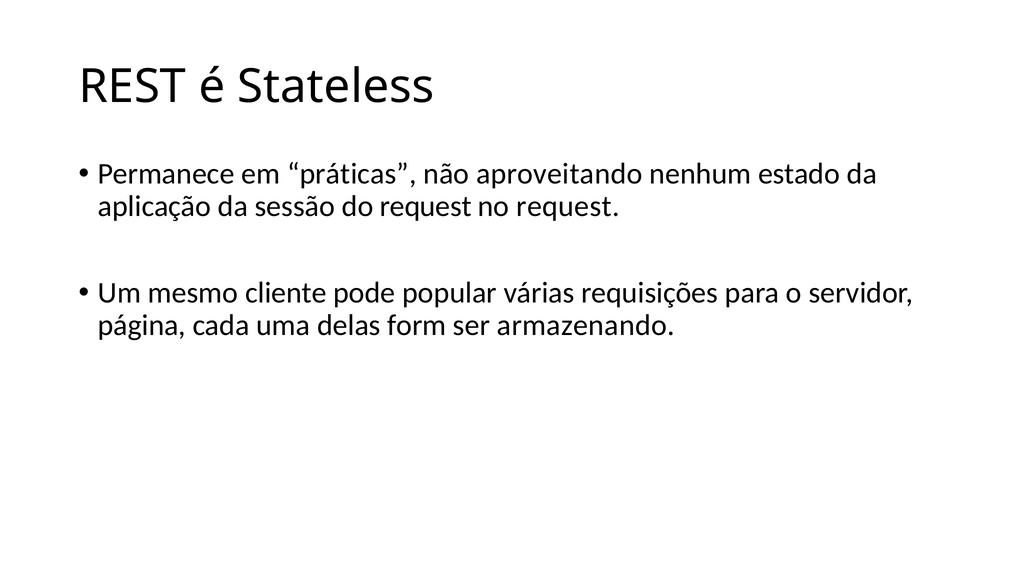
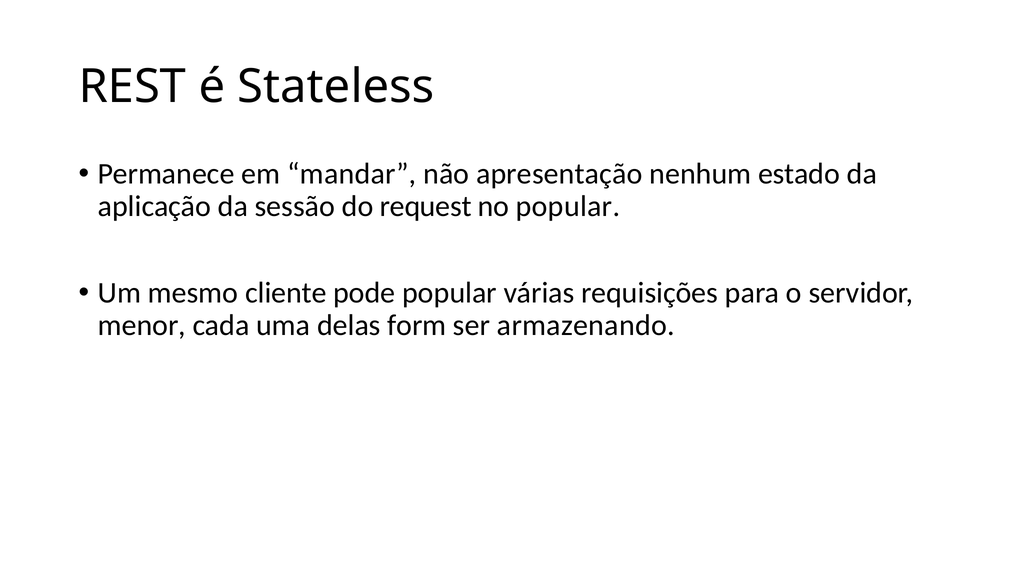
práticas: práticas -> mandar
aproveitando: aproveitando -> apresentação
no request: request -> popular
página: página -> menor
